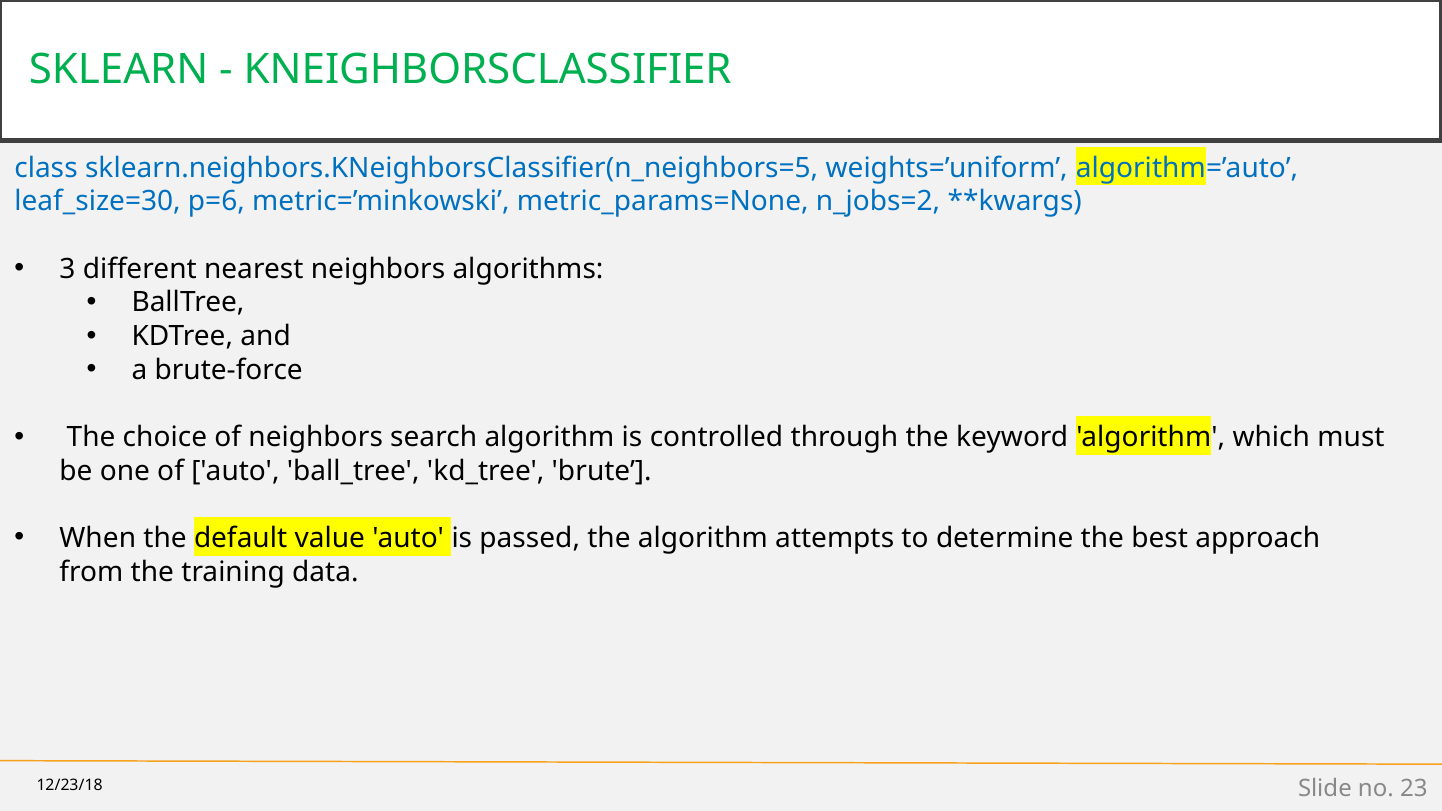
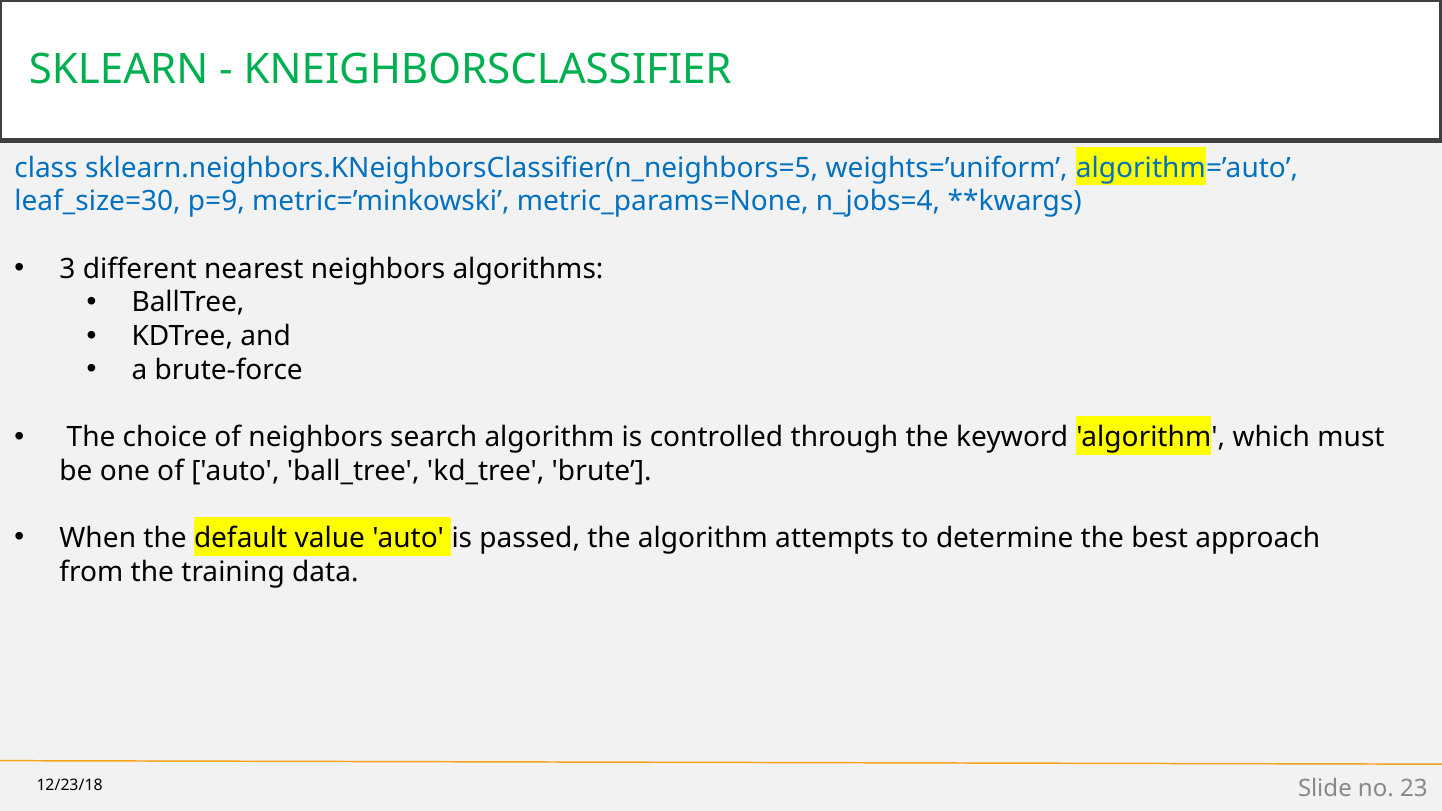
p=6: p=6 -> p=9
n_jobs=2: n_jobs=2 -> n_jobs=4
